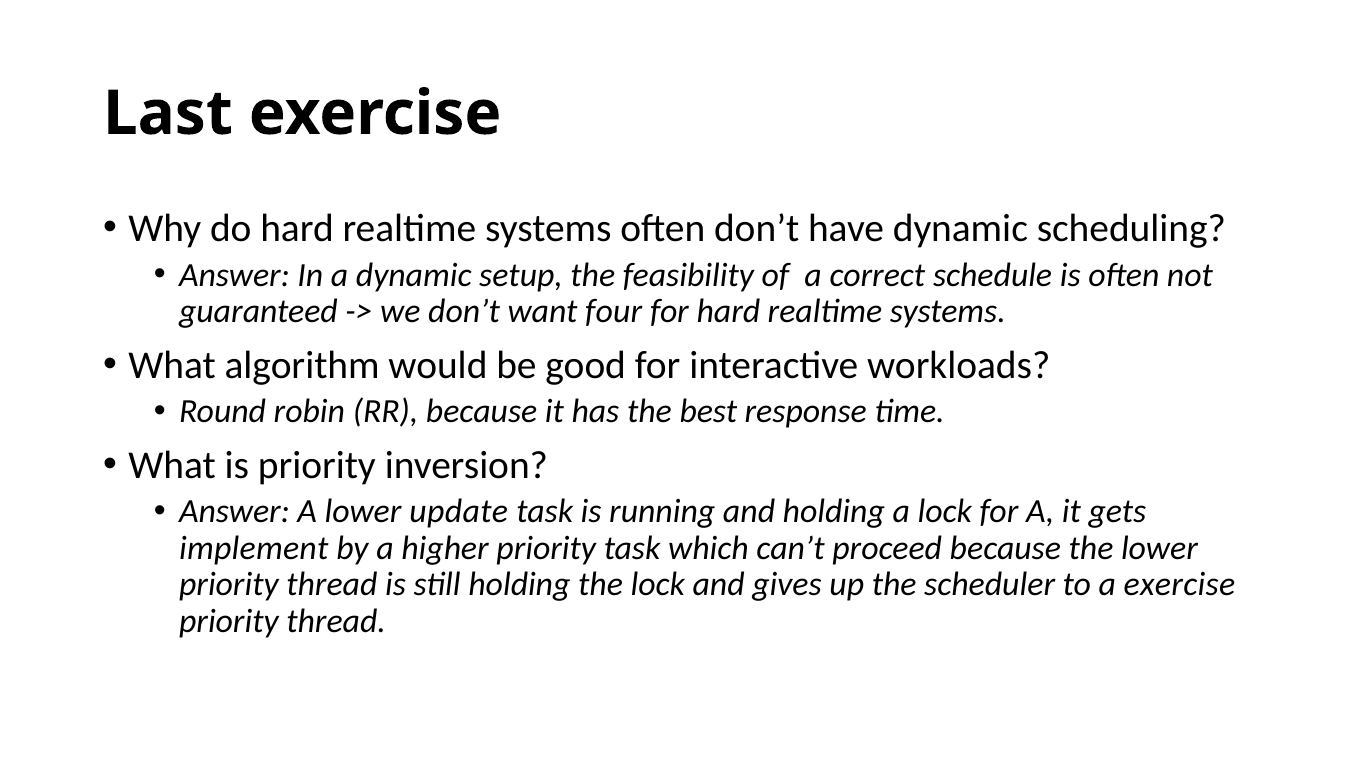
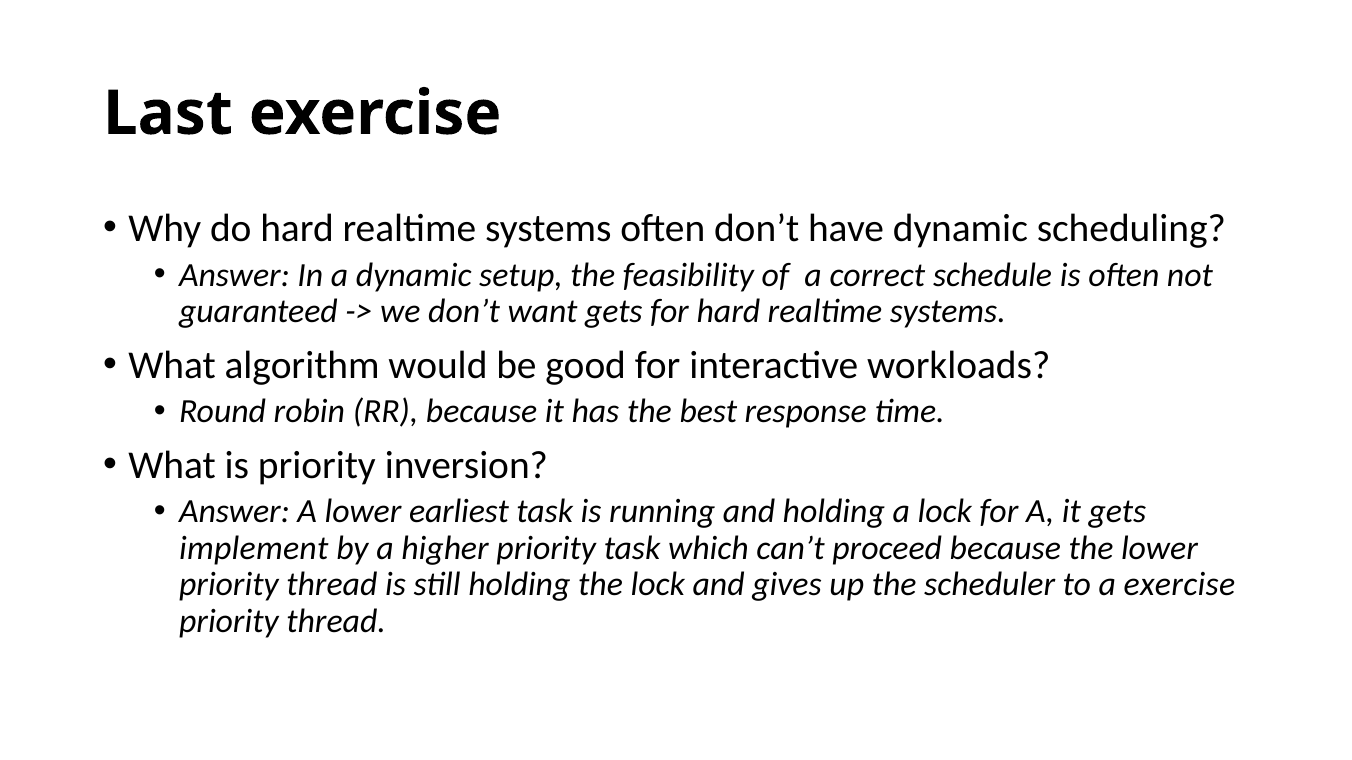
want four: four -> gets
update: update -> earliest
